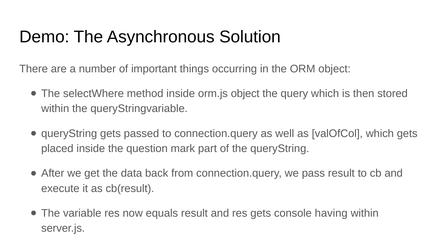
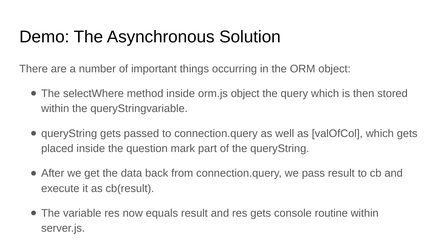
having: having -> routine
